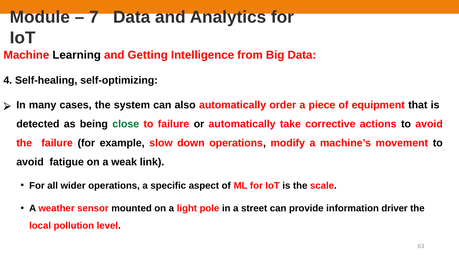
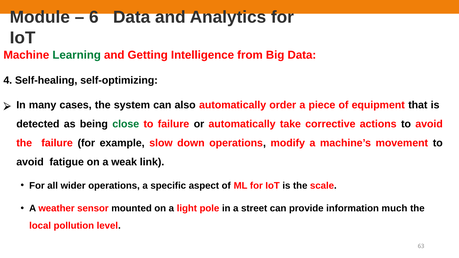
7: 7 -> 6
Learning colour: black -> green
driver: driver -> much
